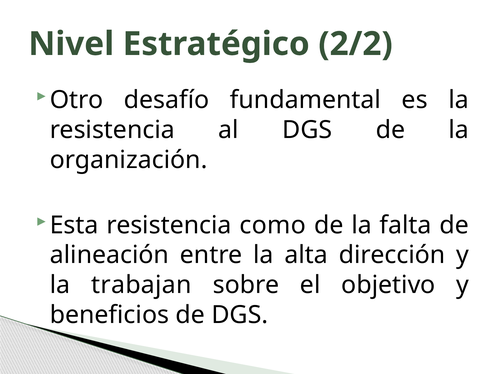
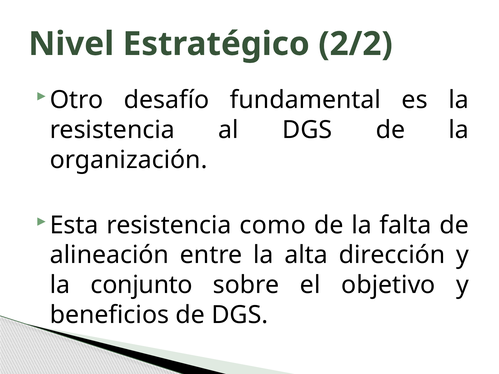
trabajan: trabajan -> conjunto
